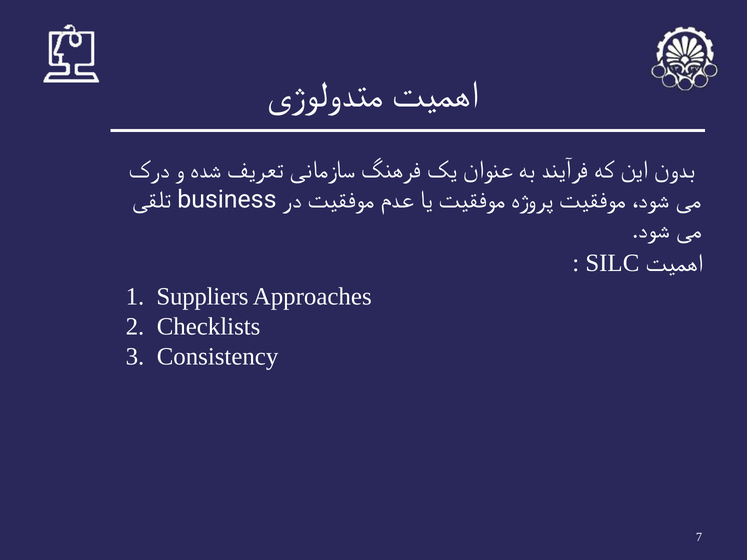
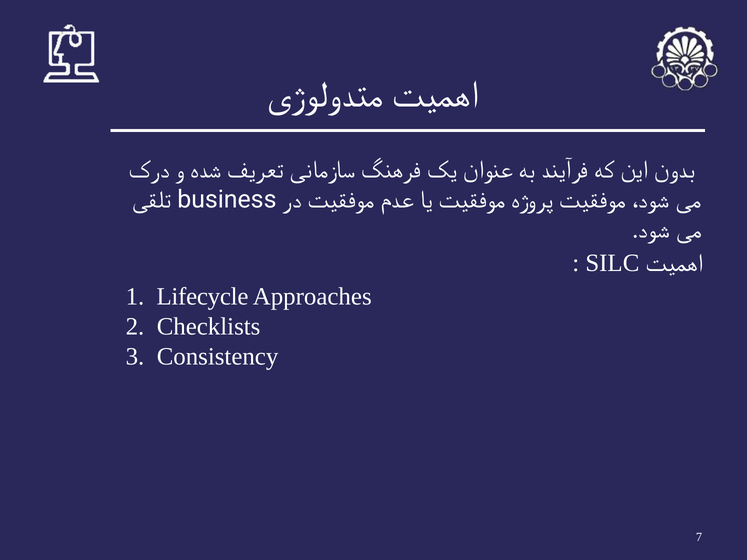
Suppliers: Suppliers -> Lifecycle
